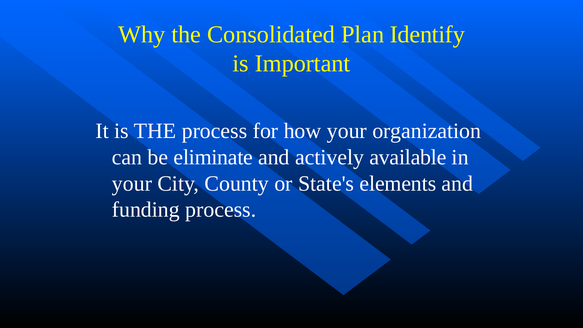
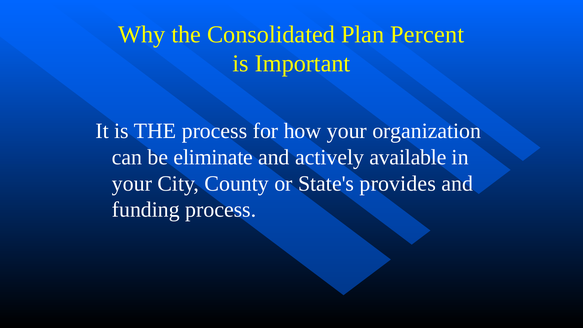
Identify: Identify -> Percent
elements: elements -> provides
